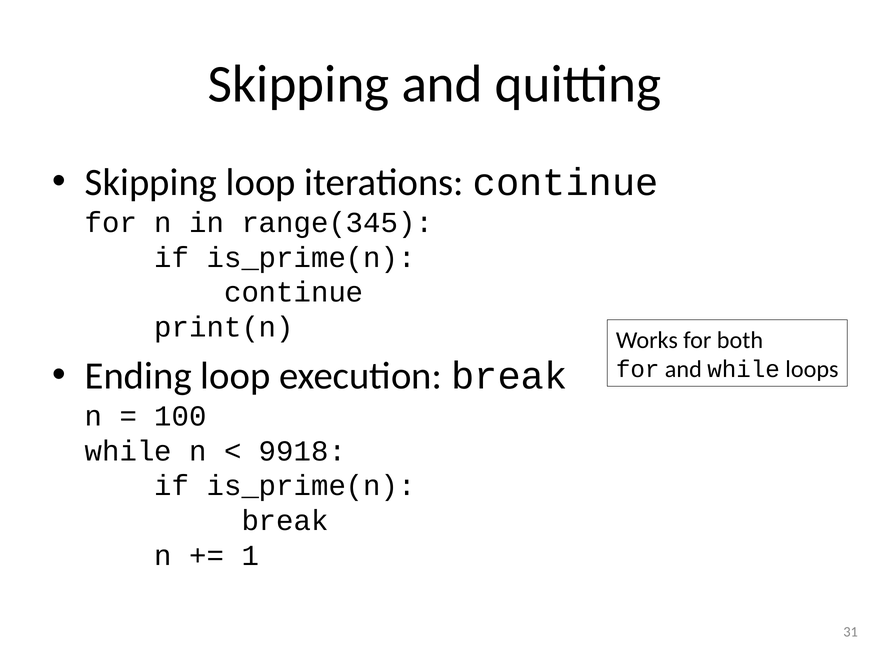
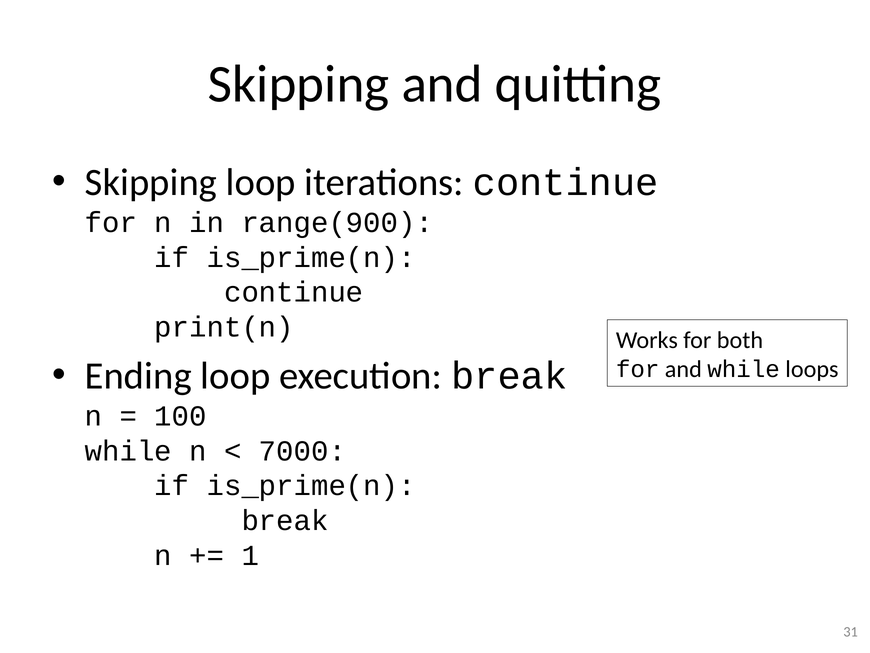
range(345: range(345 -> range(900
9918: 9918 -> 7000
